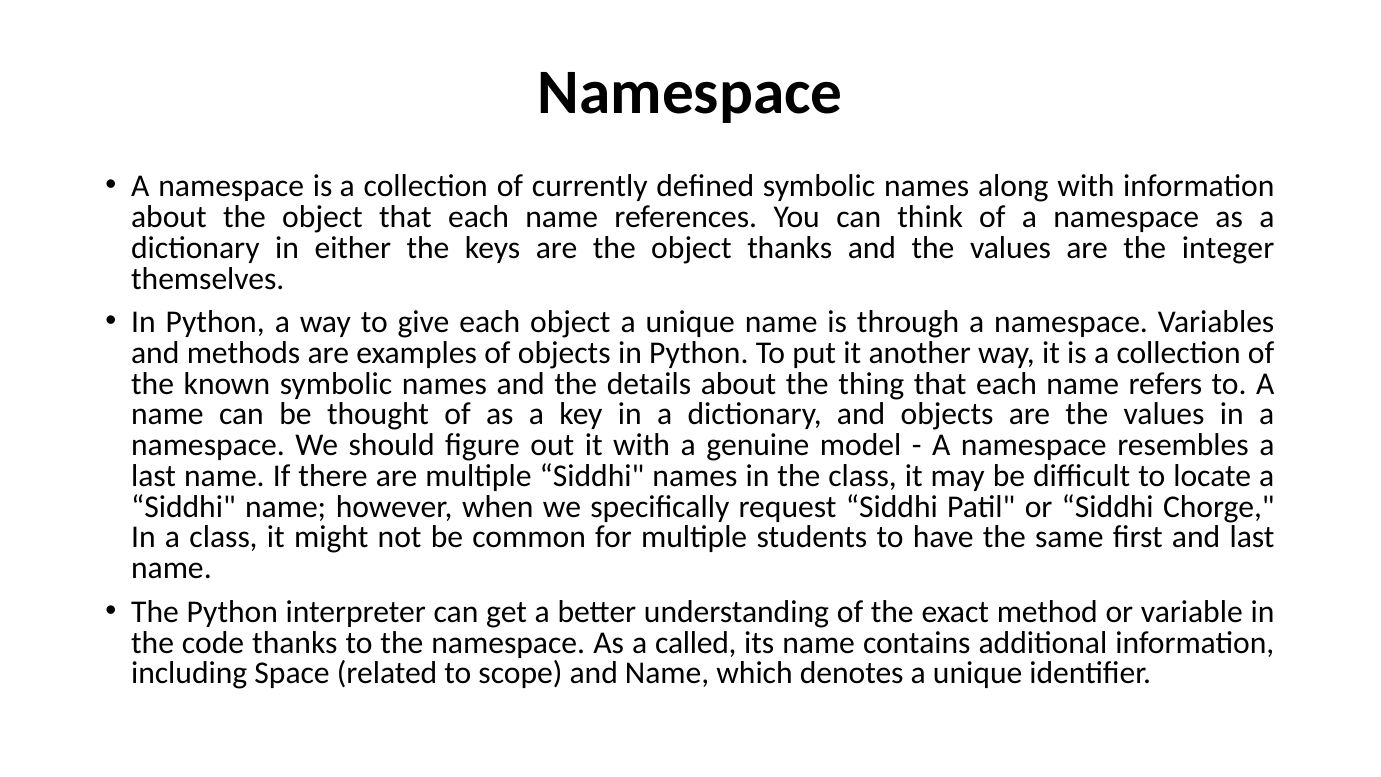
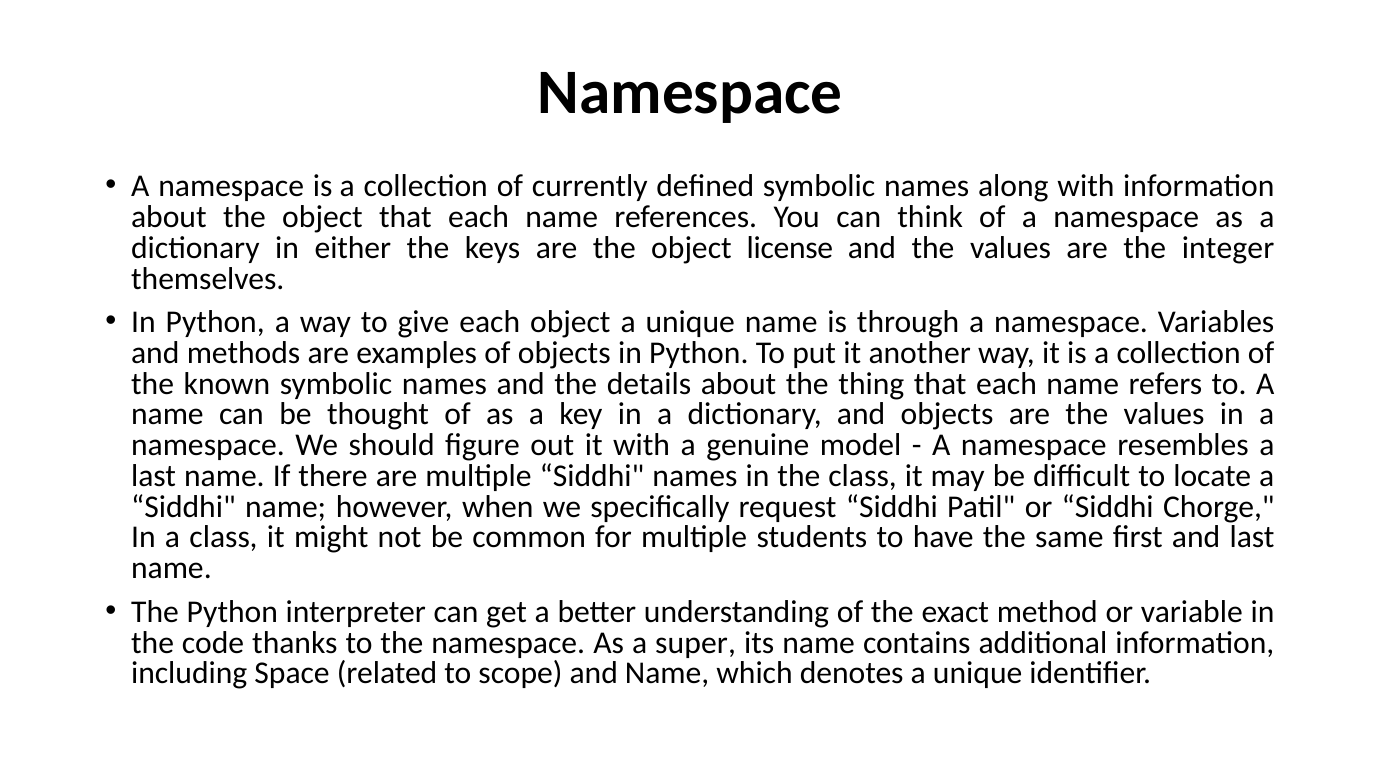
object thanks: thanks -> license
called: called -> super
